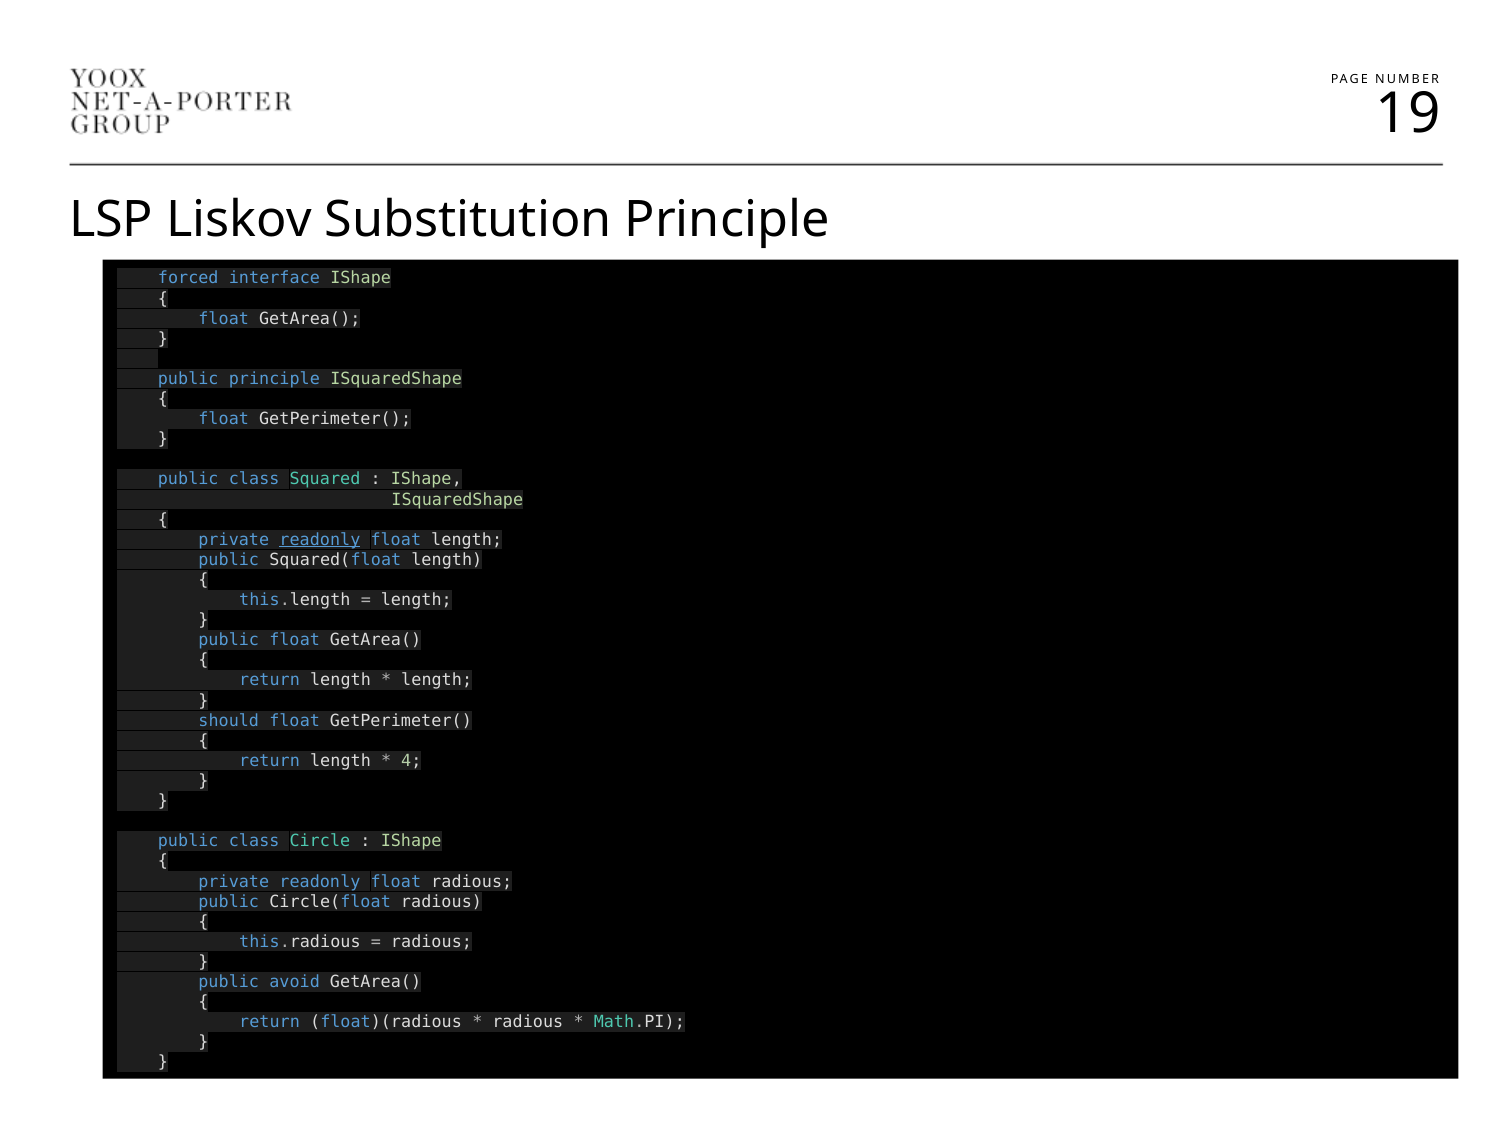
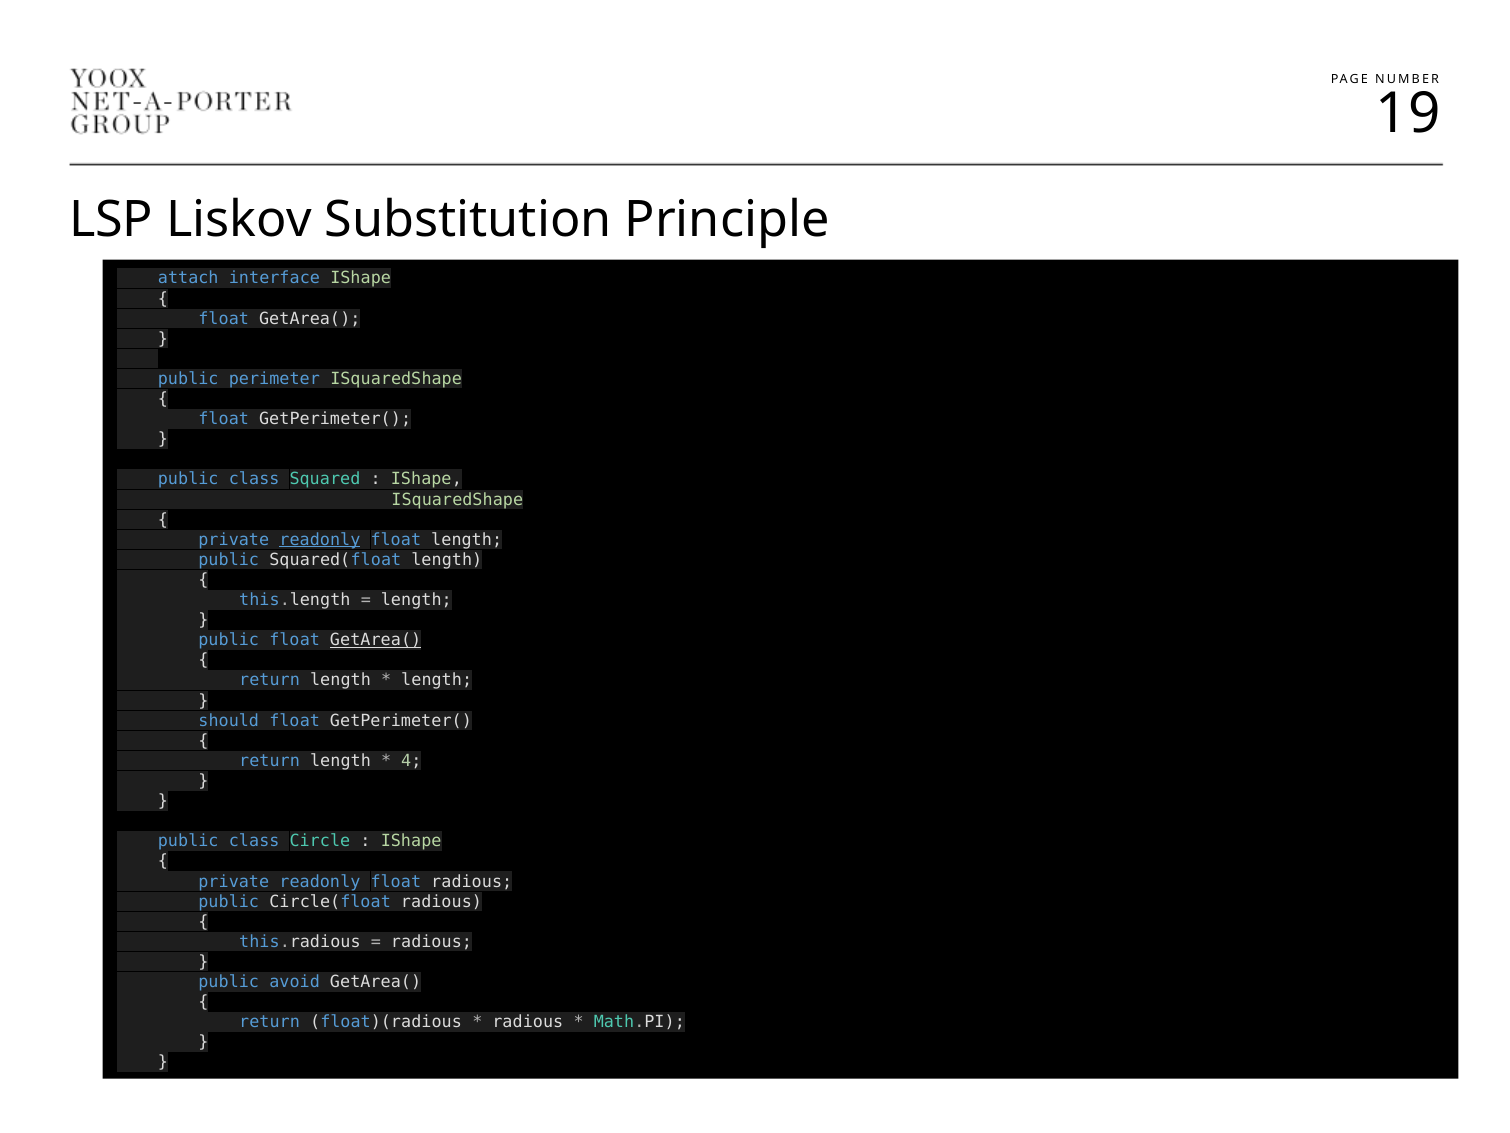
forced: forced -> attach
public principle: principle -> perimeter
GetArea( at (376, 640) underline: none -> present
